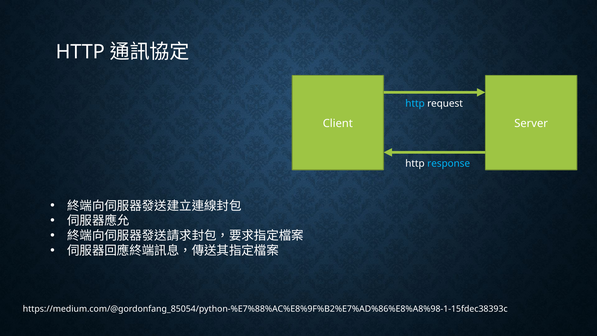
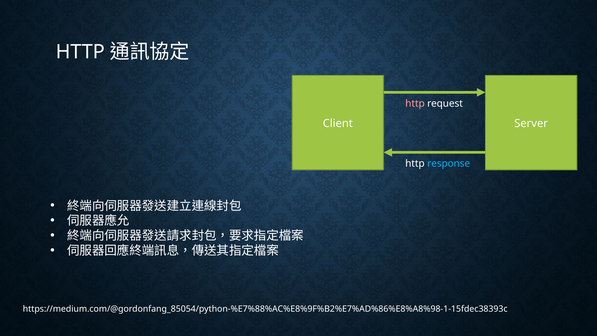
http at (415, 103) colour: light blue -> pink
